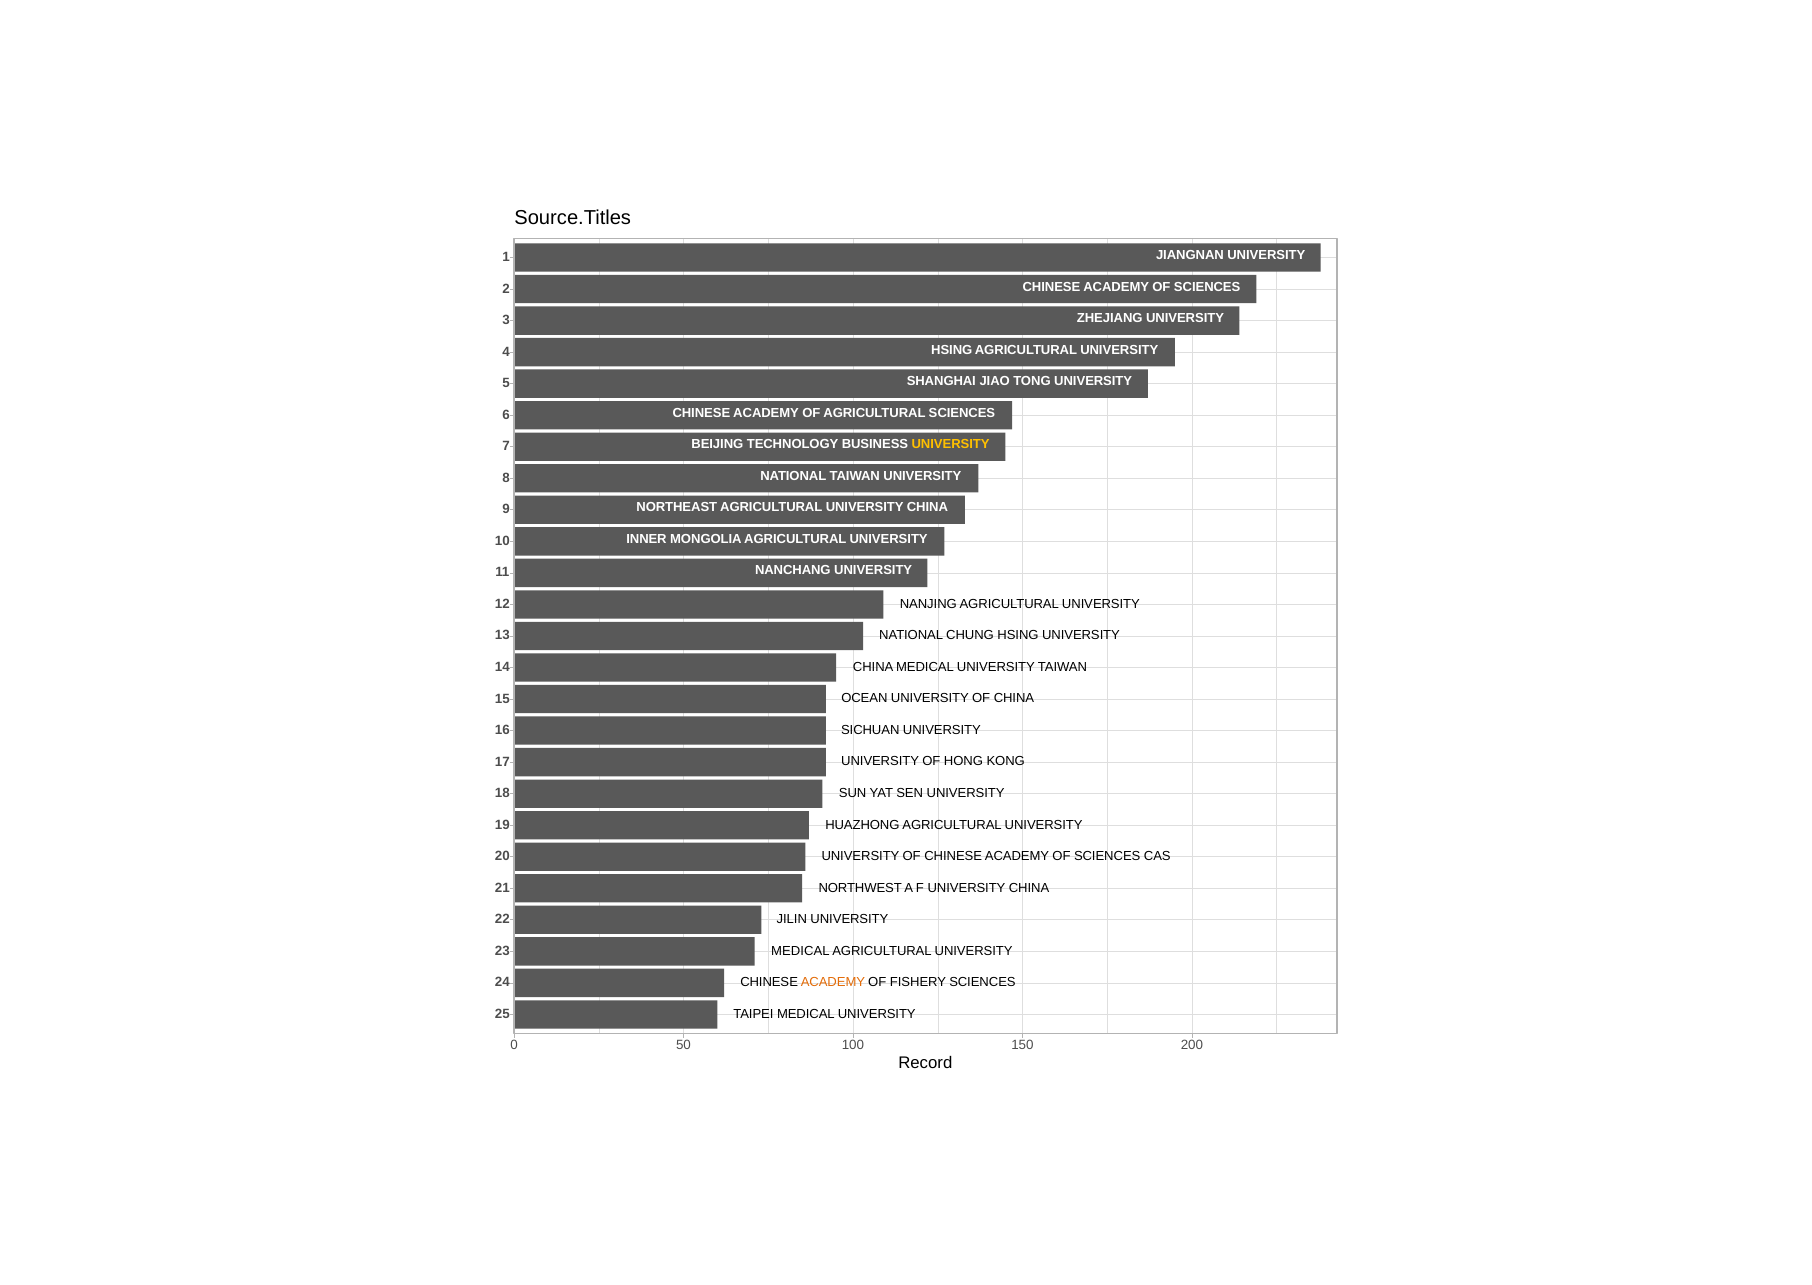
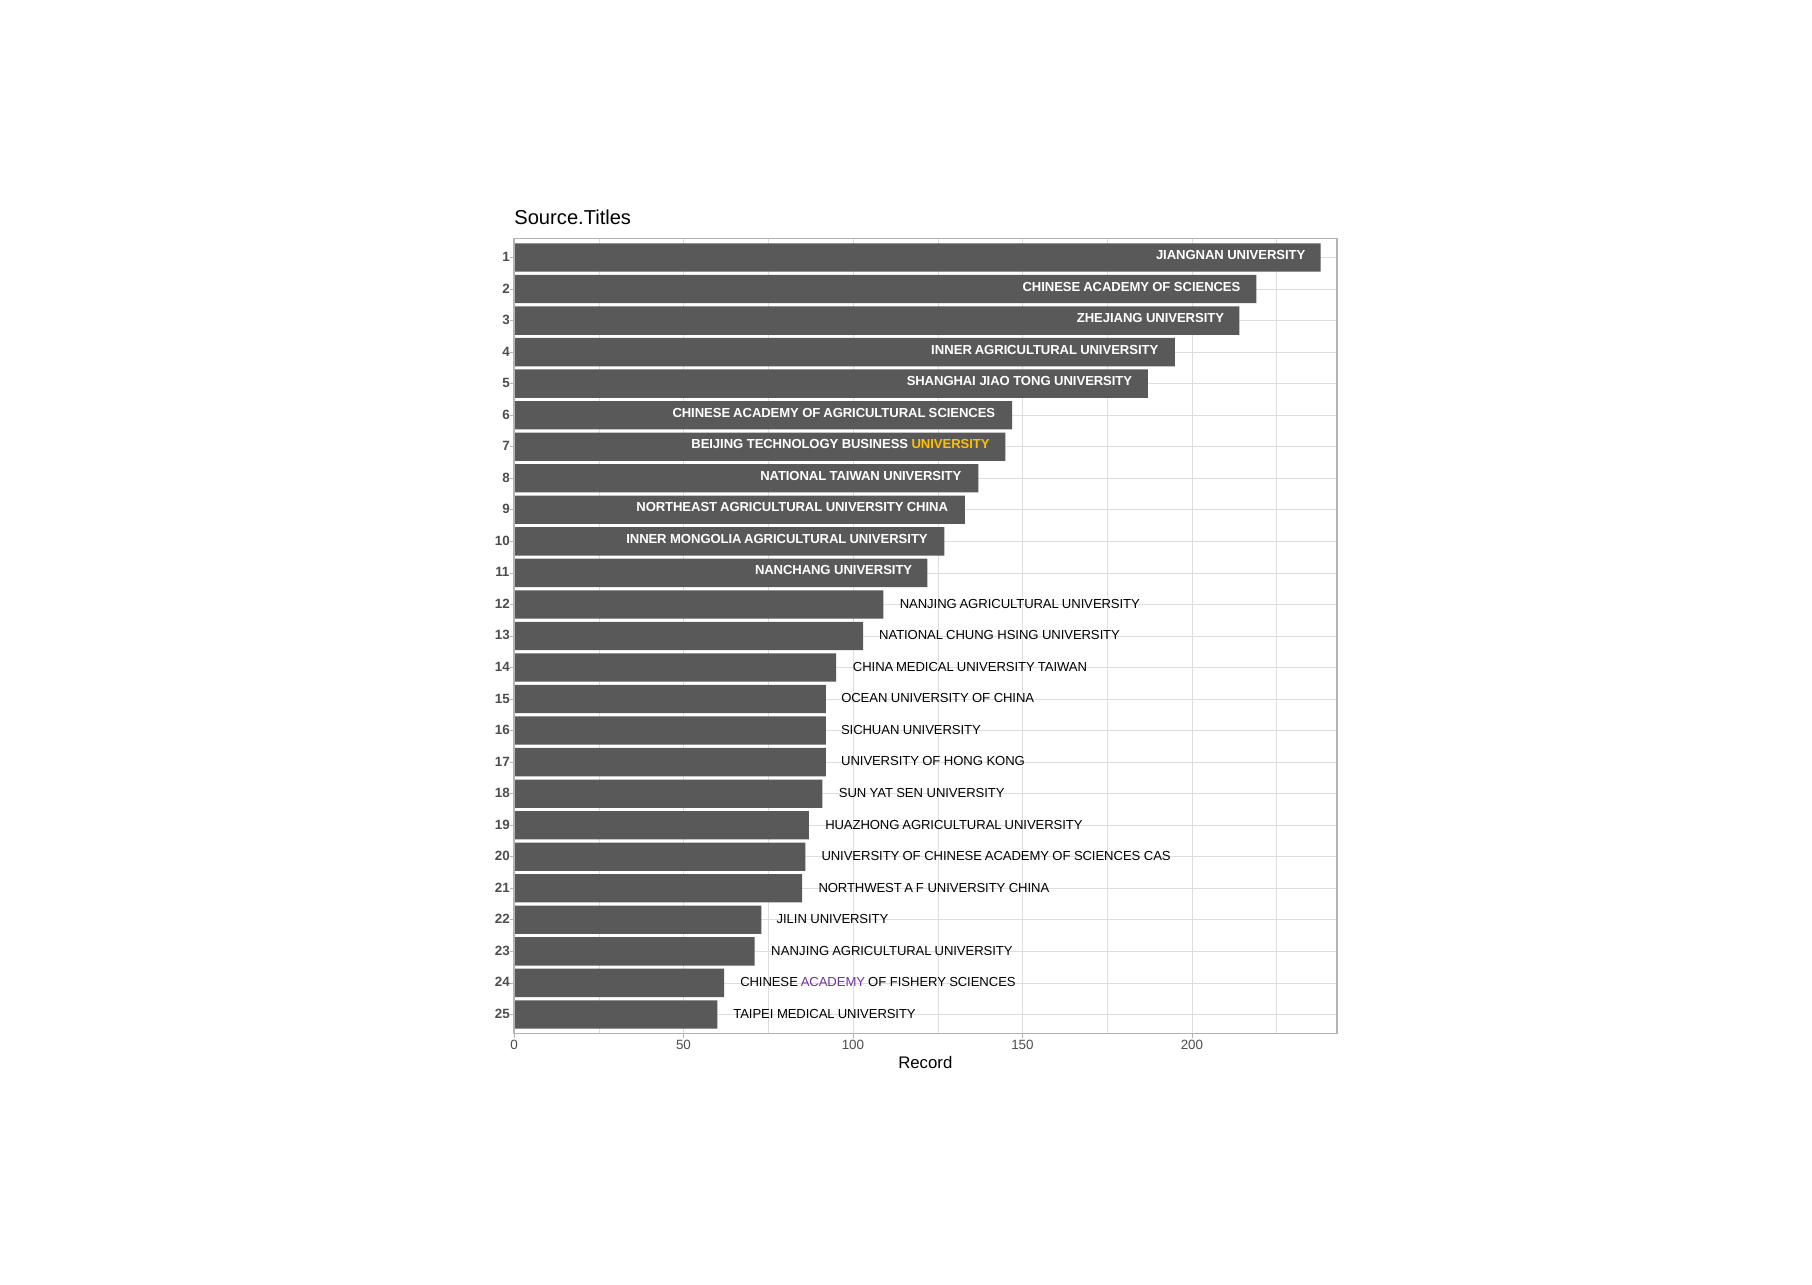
HSING at (952, 350): HSING -> INNER
MEDICAL at (800, 951): MEDICAL -> NANJING
ACADEMY at (833, 982) colour: orange -> purple
